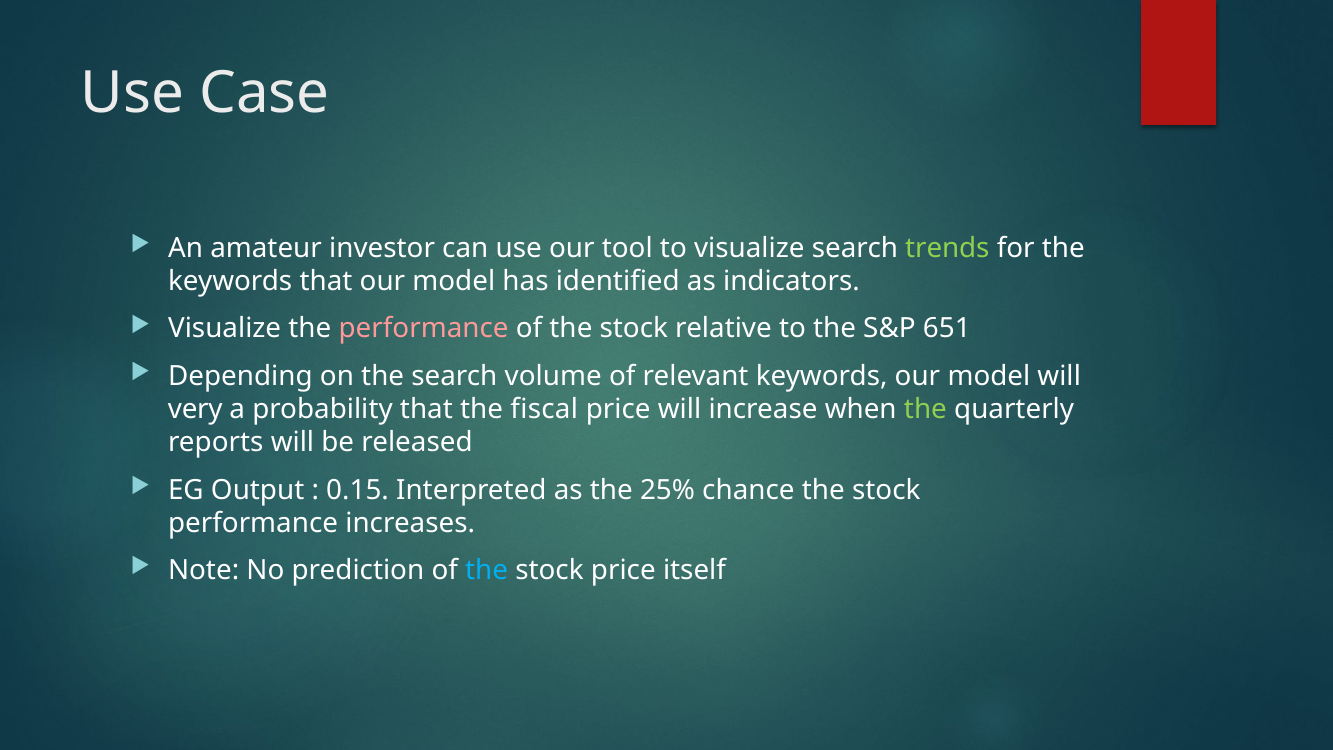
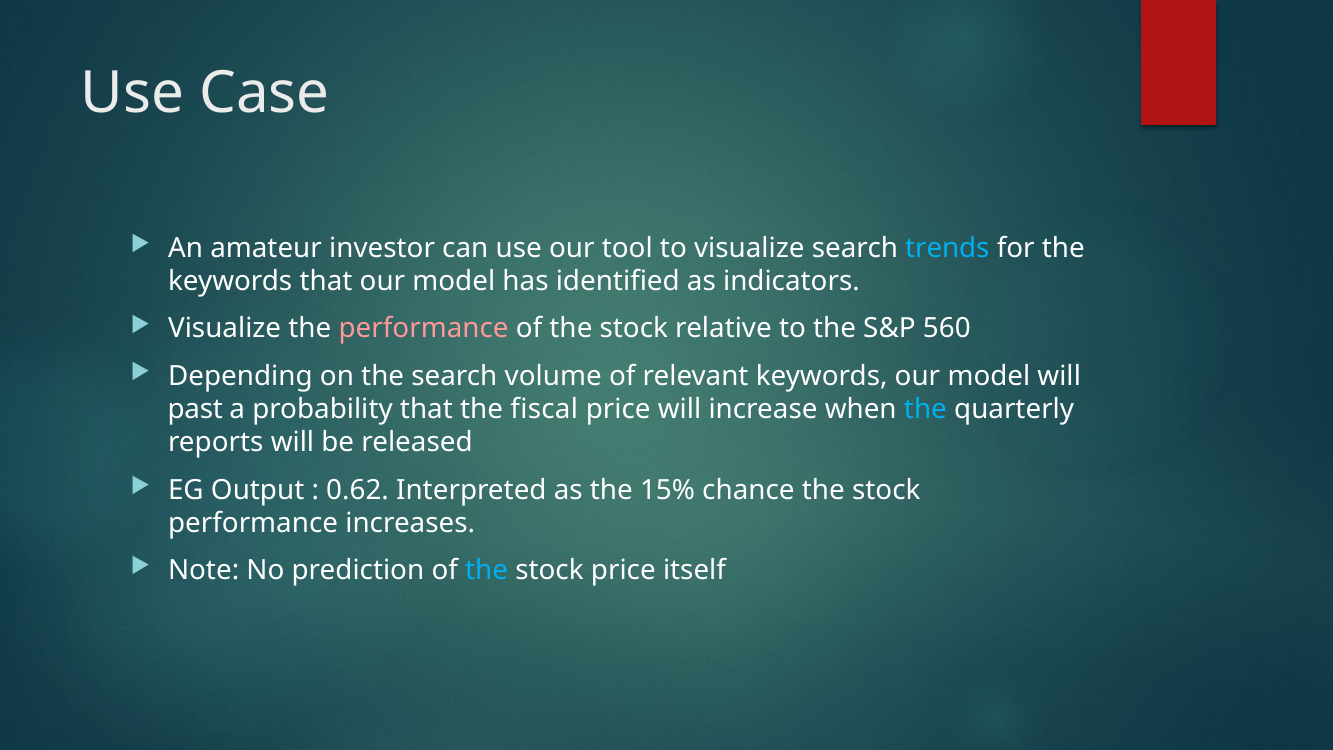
trends colour: light green -> light blue
651: 651 -> 560
very: very -> past
the at (925, 409) colour: light green -> light blue
0.15: 0.15 -> 0.62
25%: 25% -> 15%
